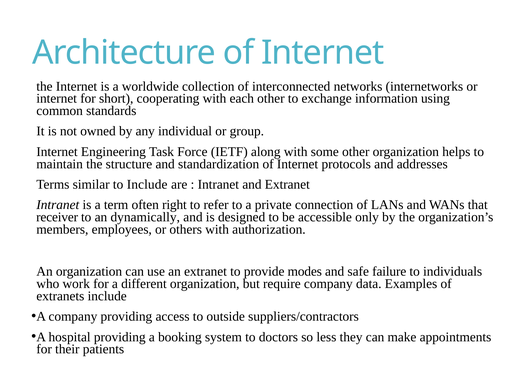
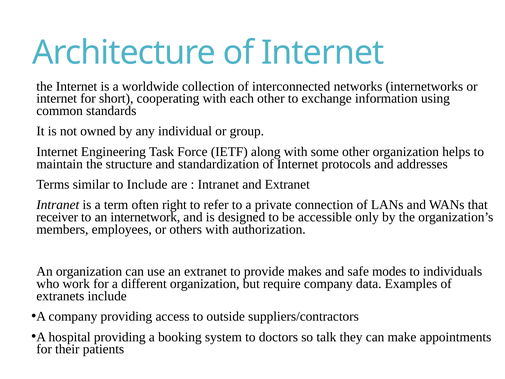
dynamically: dynamically -> internetwork
modes: modes -> makes
failure: failure -> modes
less: less -> talk
